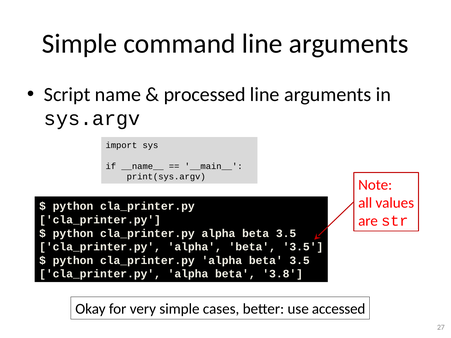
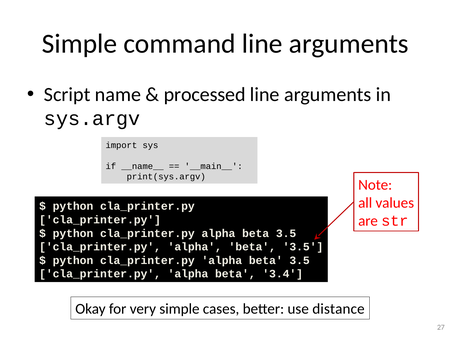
3.8: 3.8 -> 3.4
accessed: accessed -> distance
